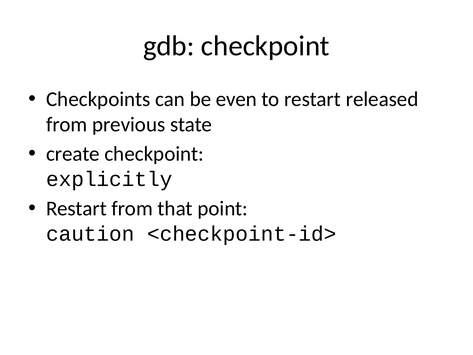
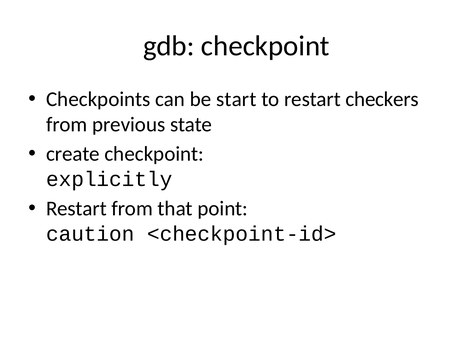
even: even -> start
released: released -> checkers
